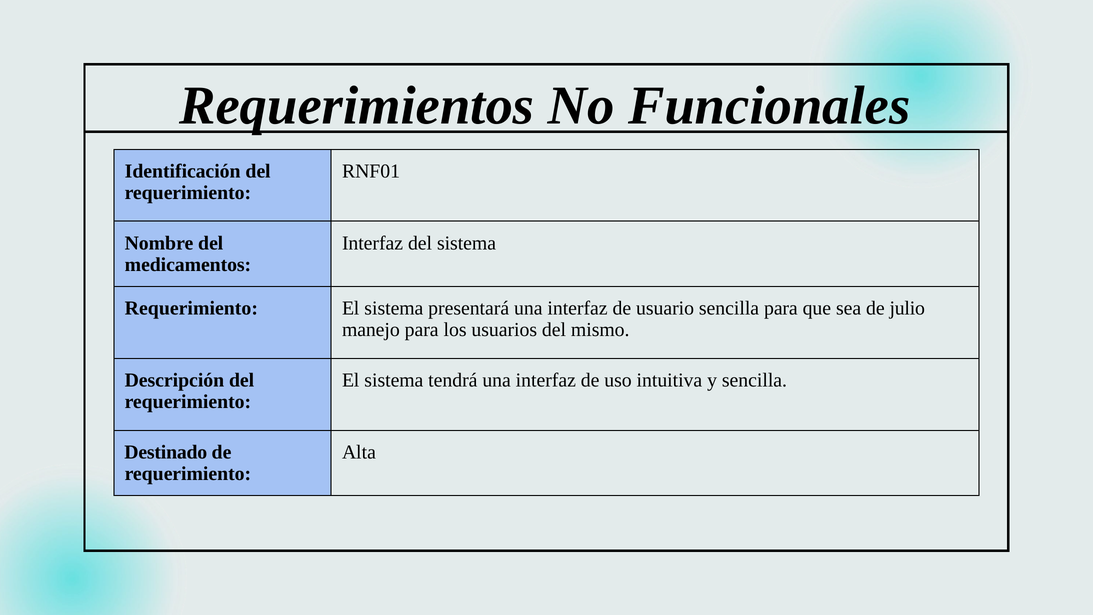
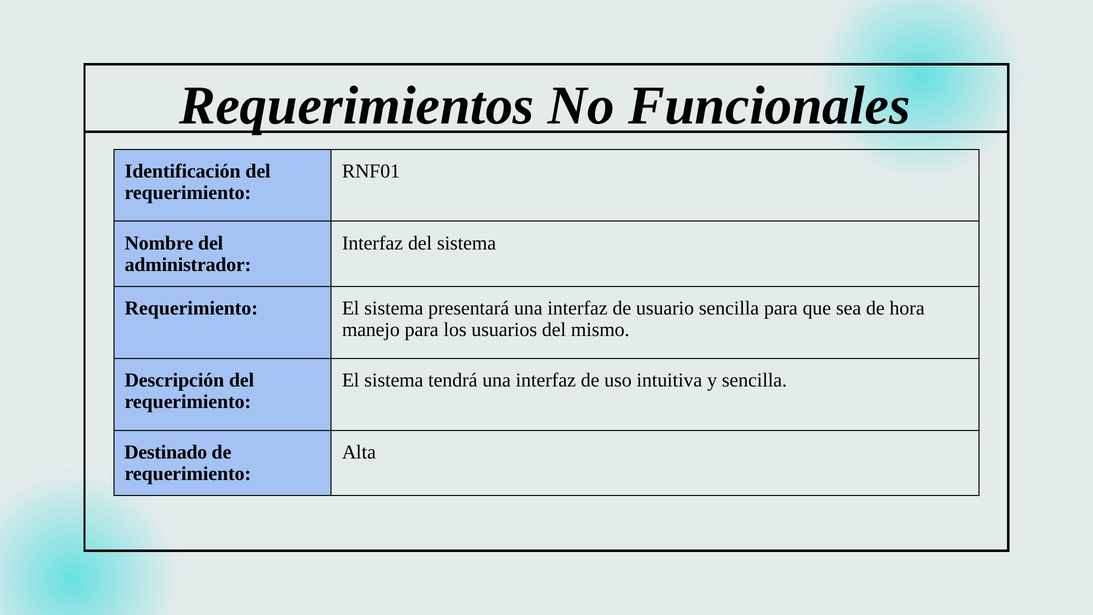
medicamentos: medicamentos -> administrador
julio: julio -> hora
